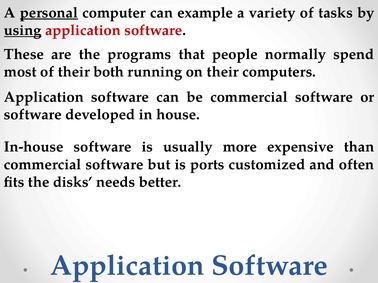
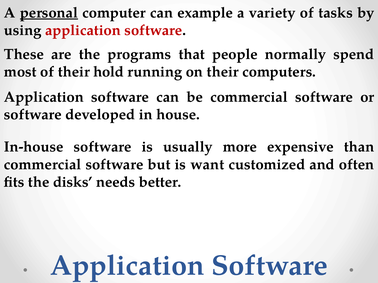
using underline: present -> none
both: both -> hold
ports: ports -> want
